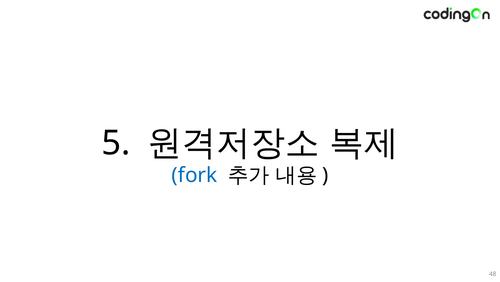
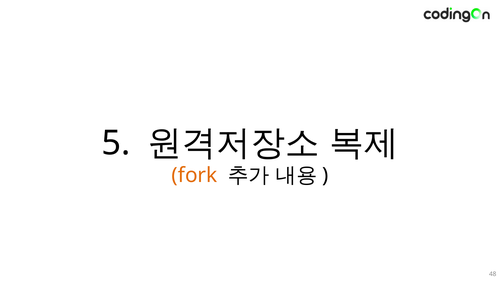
fork colour: blue -> orange
